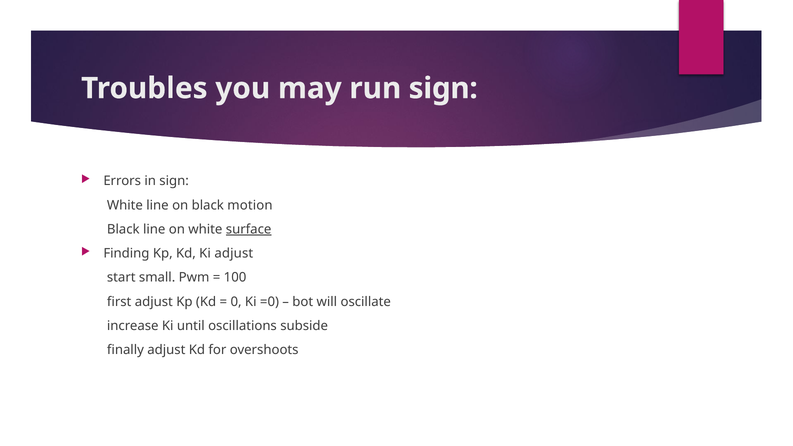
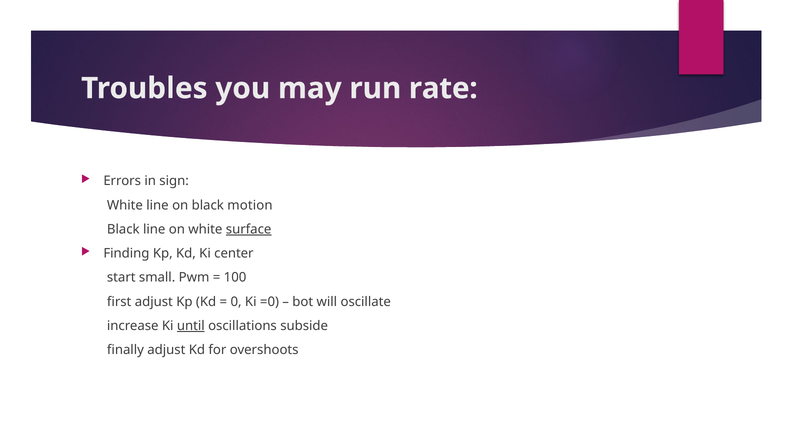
run sign: sign -> rate
Ki adjust: adjust -> center
until underline: none -> present
